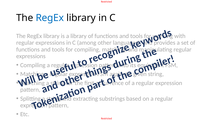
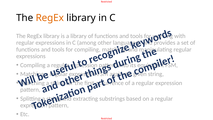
RegEx at (50, 18) colour: blue -> orange
